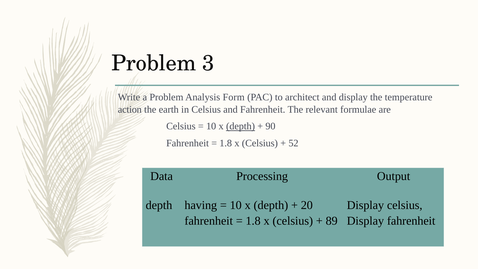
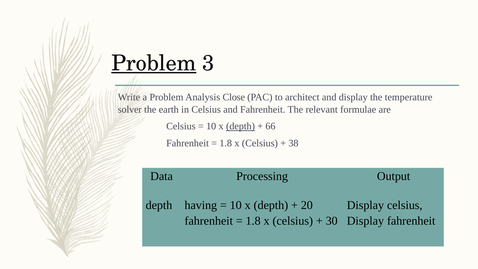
Problem at (154, 63) underline: none -> present
Form: Form -> Close
action: action -> solver
90: 90 -> 66
52: 52 -> 38
89: 89 -> 30
